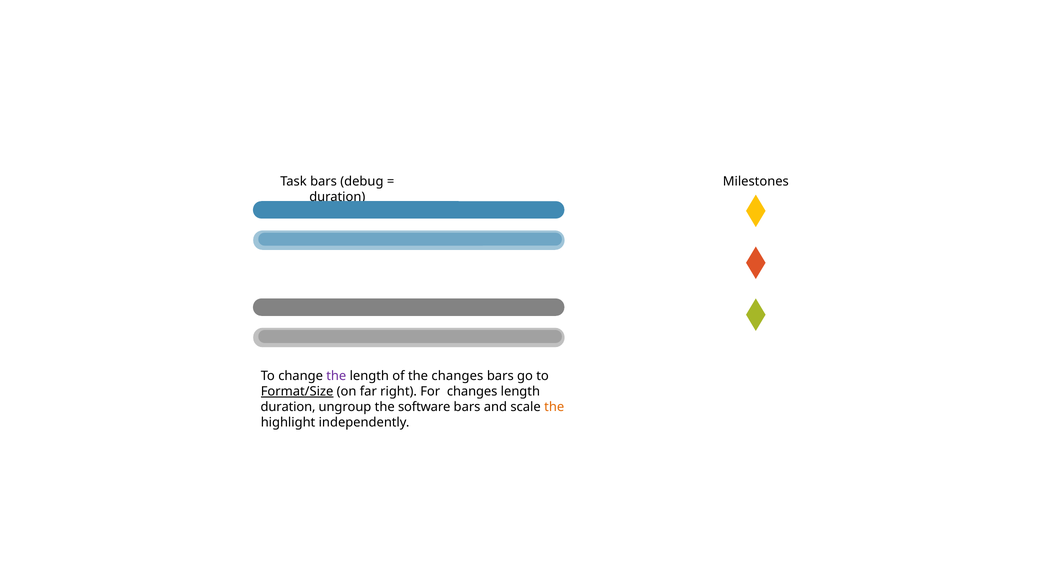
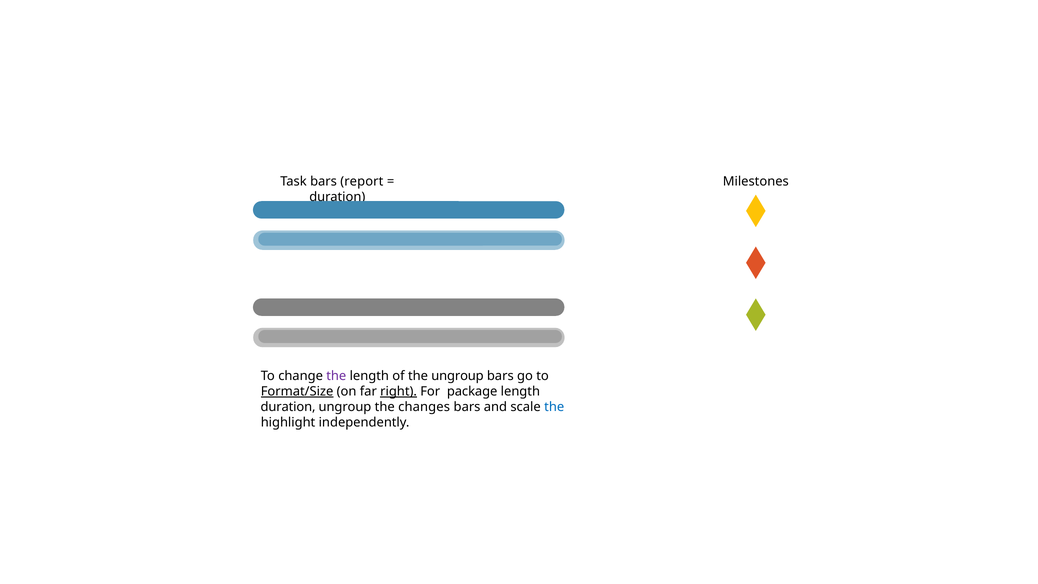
debug: debug -> report
the changes: changes -> ungroup
right underline: none -> present
For changes: changes -> package
software: software -> changes
the at (554, 407) colour: orange -> blue
